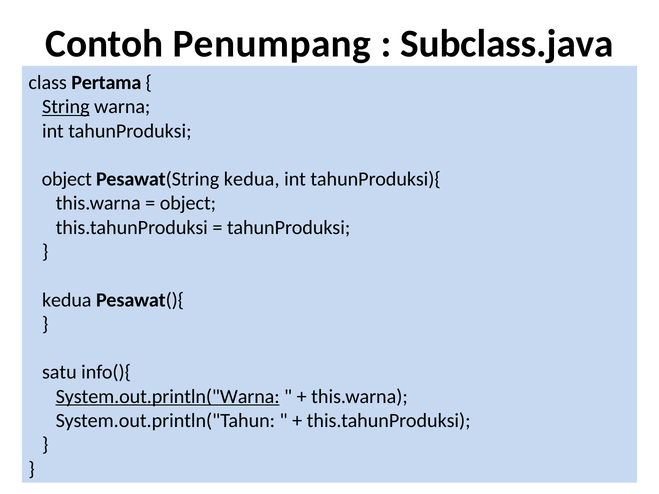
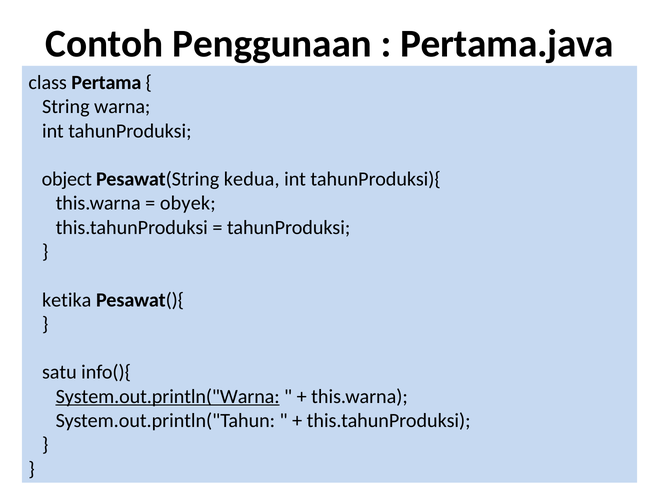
Penumpang: Penumpang -> Penggunaan
Subclass.java: Subclass.java -> Pertama.java
String underline: present -> none
object at (188, 203): object -> obyek
kedua at (67, 300): kedua -> ketika
